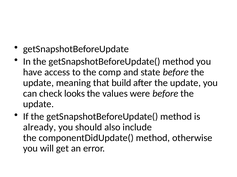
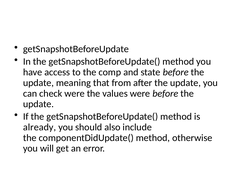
build: build -> from
check looks: looks -> were
